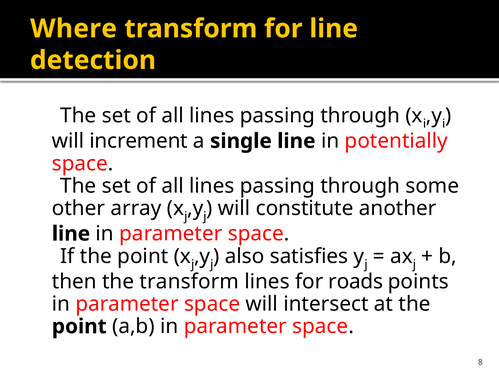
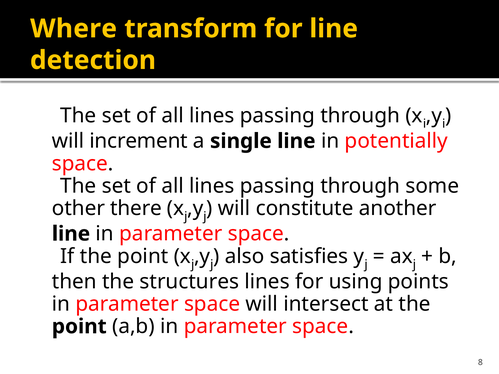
array: array -> there
the transform: transform -> structures
roads: roads -> using
